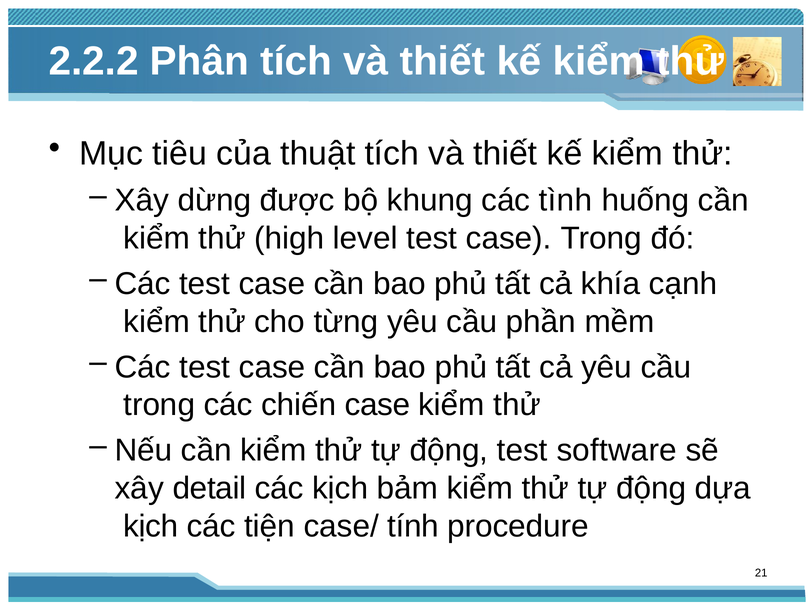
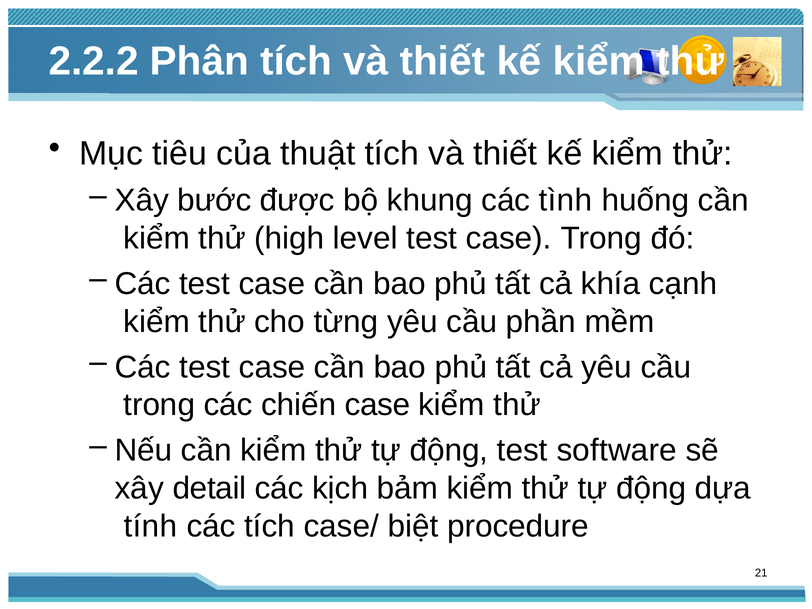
dừng: dừng -> bước
kịch at (151, 526): kịch -> tính
các tiện: tiện -> tích
tính: tính -> biệt
